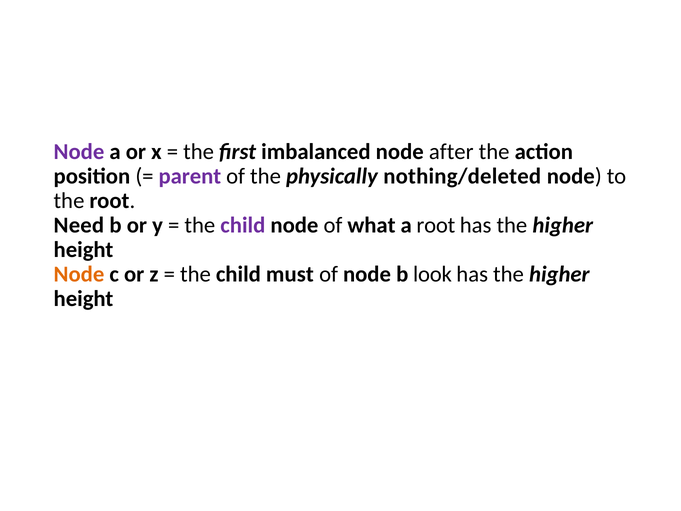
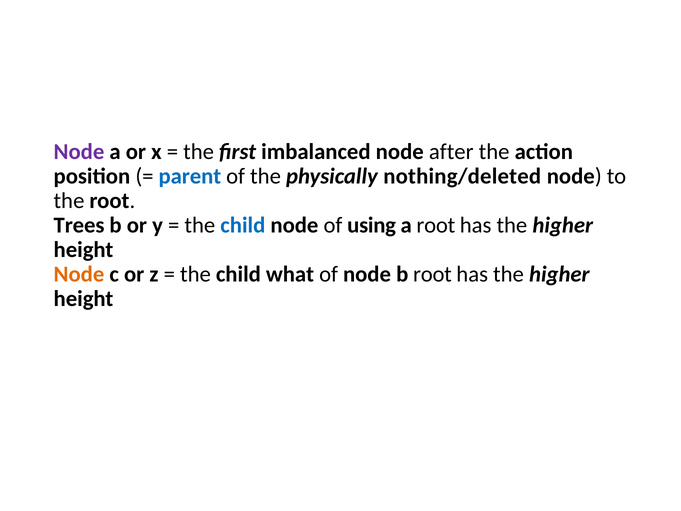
parent colour: purple -> blue
Need: Need -> Trees
child at (243, 225) colour: purple -> blue
what: what -> using
must: must -> what
b look: look -> root
